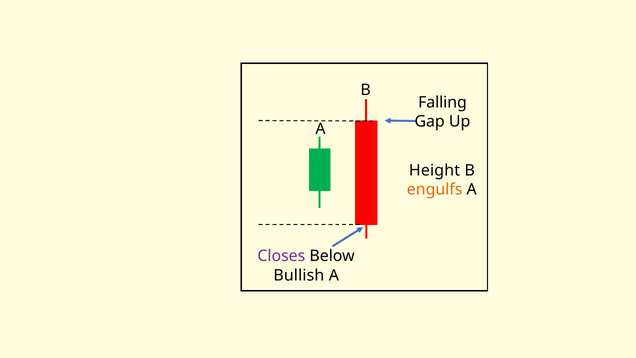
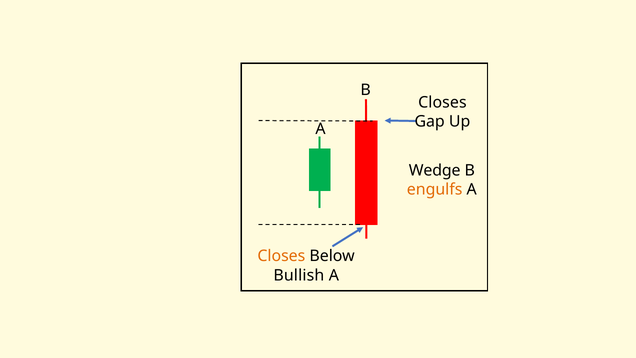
Falling at (442, 102): Falling -> Closes
Height: Height -> Wedge
Closes at (281, 256) colour: purple -> orange
